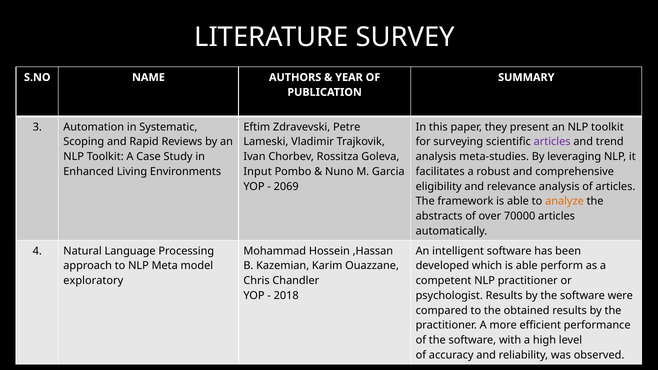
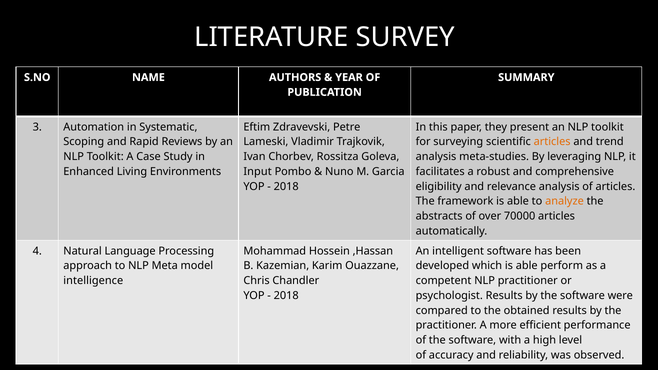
articles at (552, 142) colour: purple -> orange
2069 at (286, 187): 2069 -> 2018
exploratory: exploratory -> intelligence
